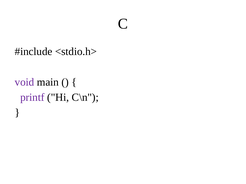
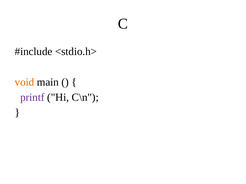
void colour: purple -> orange
